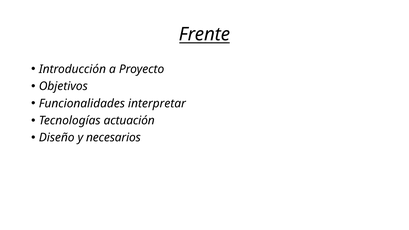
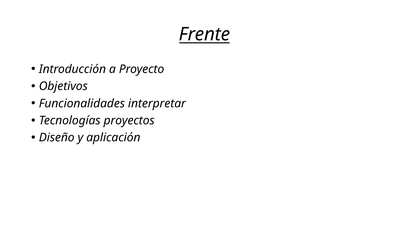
actuación: actuación -> proyectos
necesarios: necesarios -> aplicación
